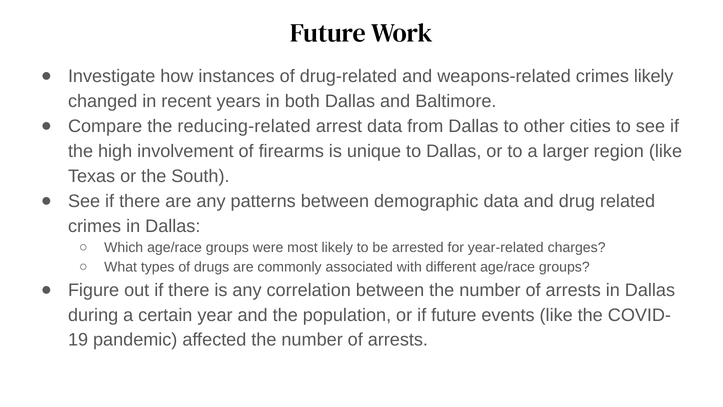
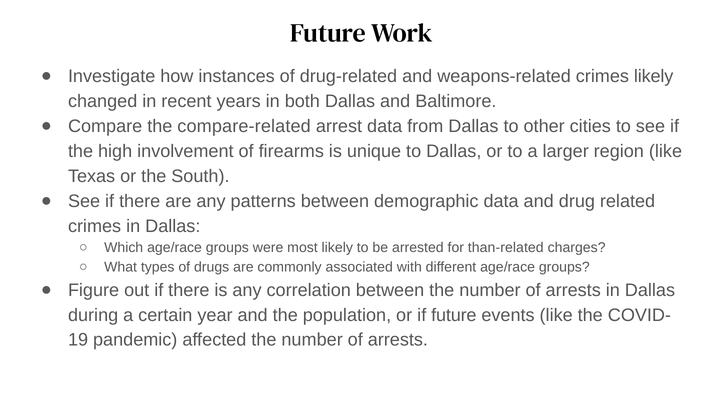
reducing-related: reducing-related -> compare-related
year-related: year-related -> than-related
